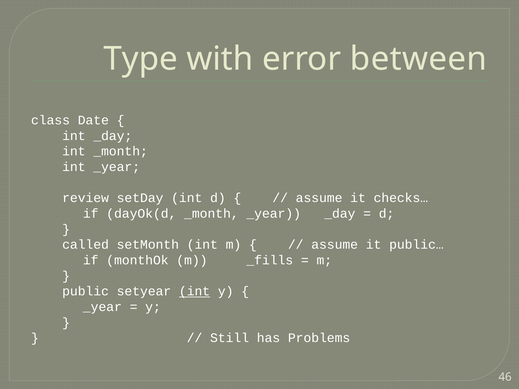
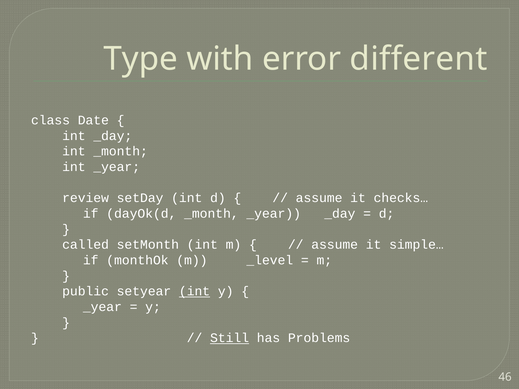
between: between -> different
public…: public… -> simple…
_fills: _fills -> _level
Still underline: none -> present
